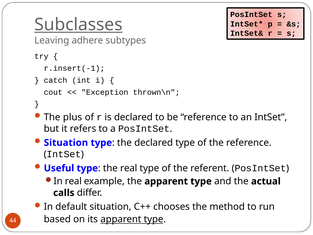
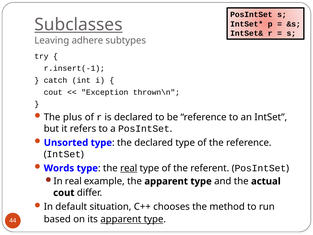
Situation at (66, 143): Situation -> Unsorted
Useful: Useful -> Words
real at (129, 168) underline: none -> present
calls at (64, 193): calls -> cout
